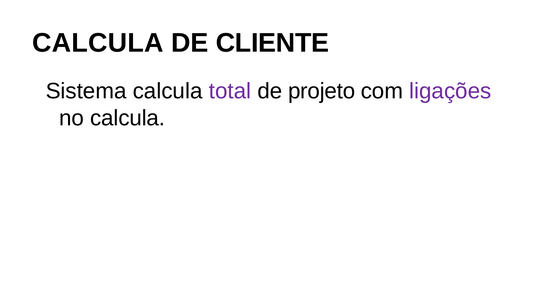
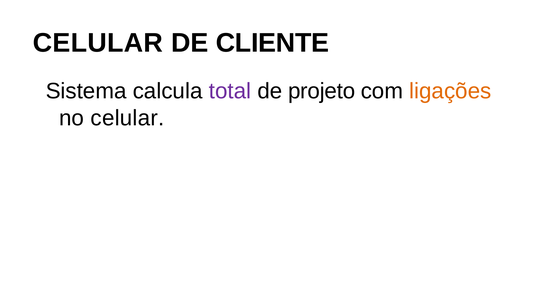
CALCULA at (98, 43): CALCULA -> CELULAR
ligações colour: purple -> orange
no calcula: calcula -> celular
